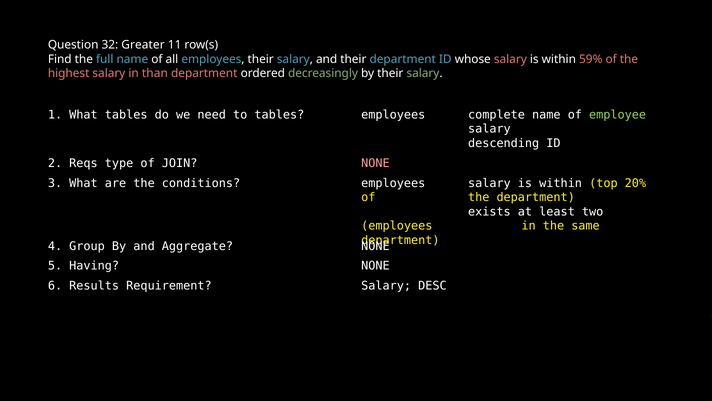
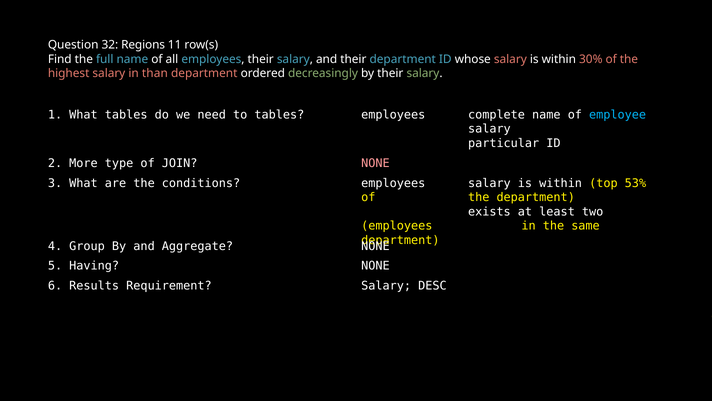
Greater: Greater -> Regions
59%: 59% -> 30%
employee colour: light green -> light blue
descending: descending -> particular
Reqs: Reqs -> More
20%: 20% -> 53%
